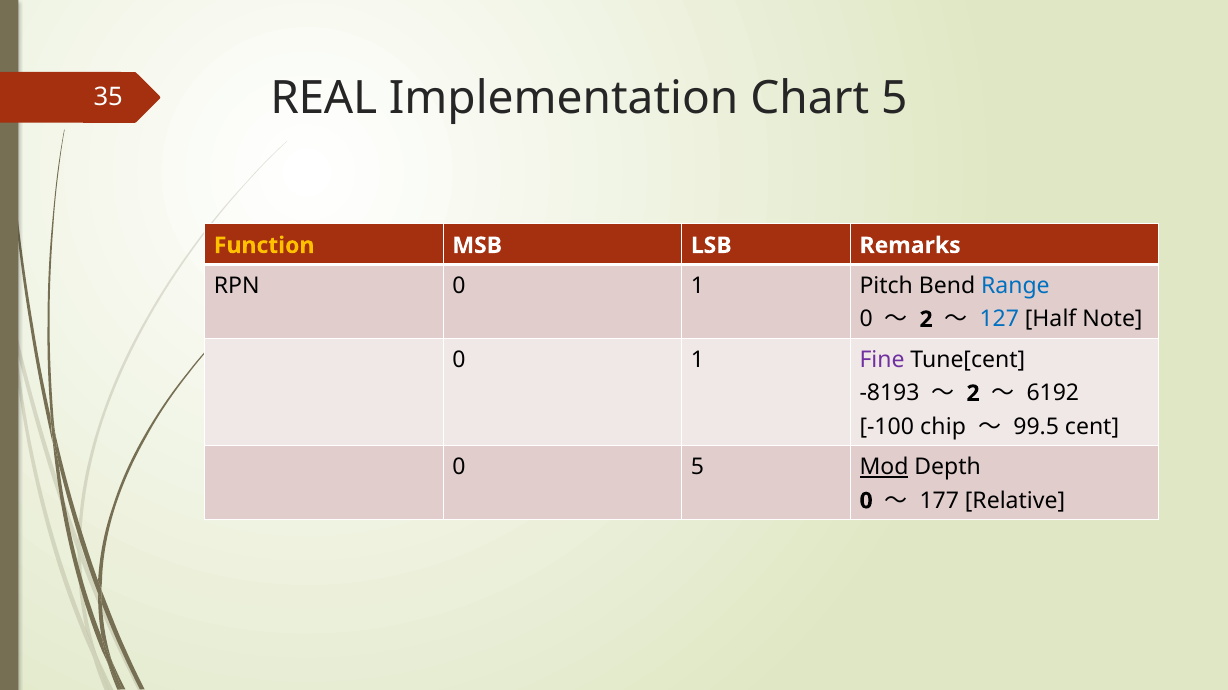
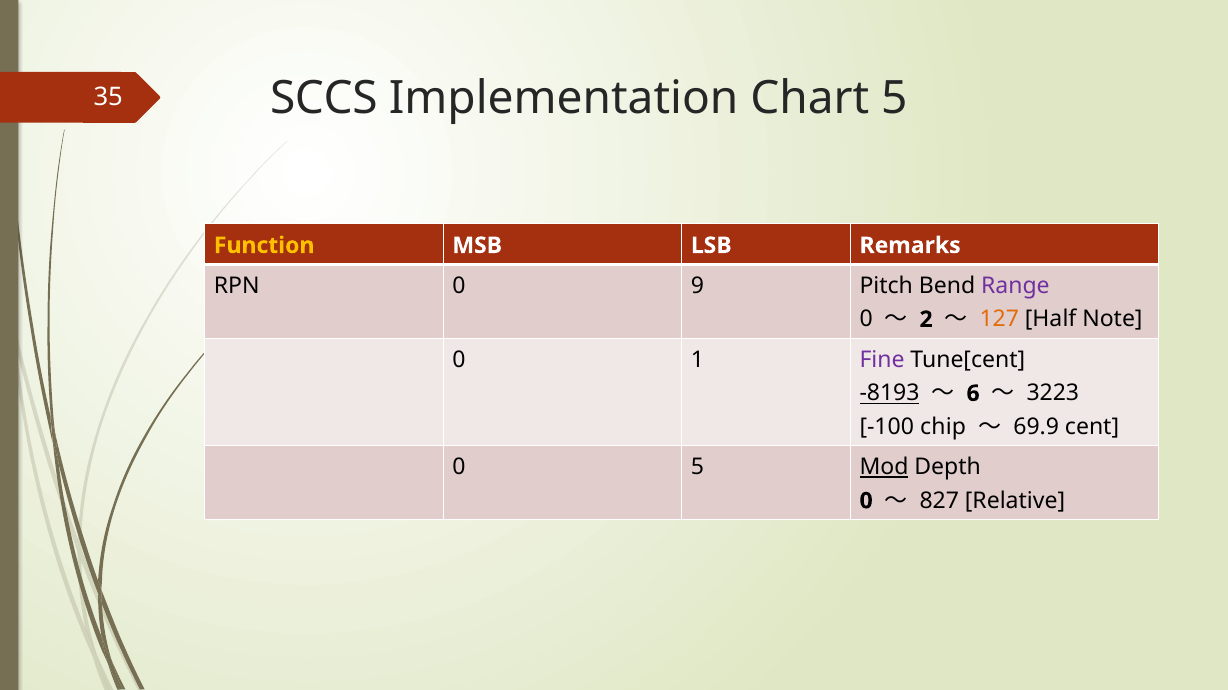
REAL: REAL -> SCCS
RPN 0 1: 1 -> 9
Range colour: blue -> purple
127 colour: blue -> orange
-8193 underline: none -> present
2 at (973, 394): 2 -> 6
6192: 6192 -> 3223
99.5: 99.5 -> 69.9
177: 177 -> 827
